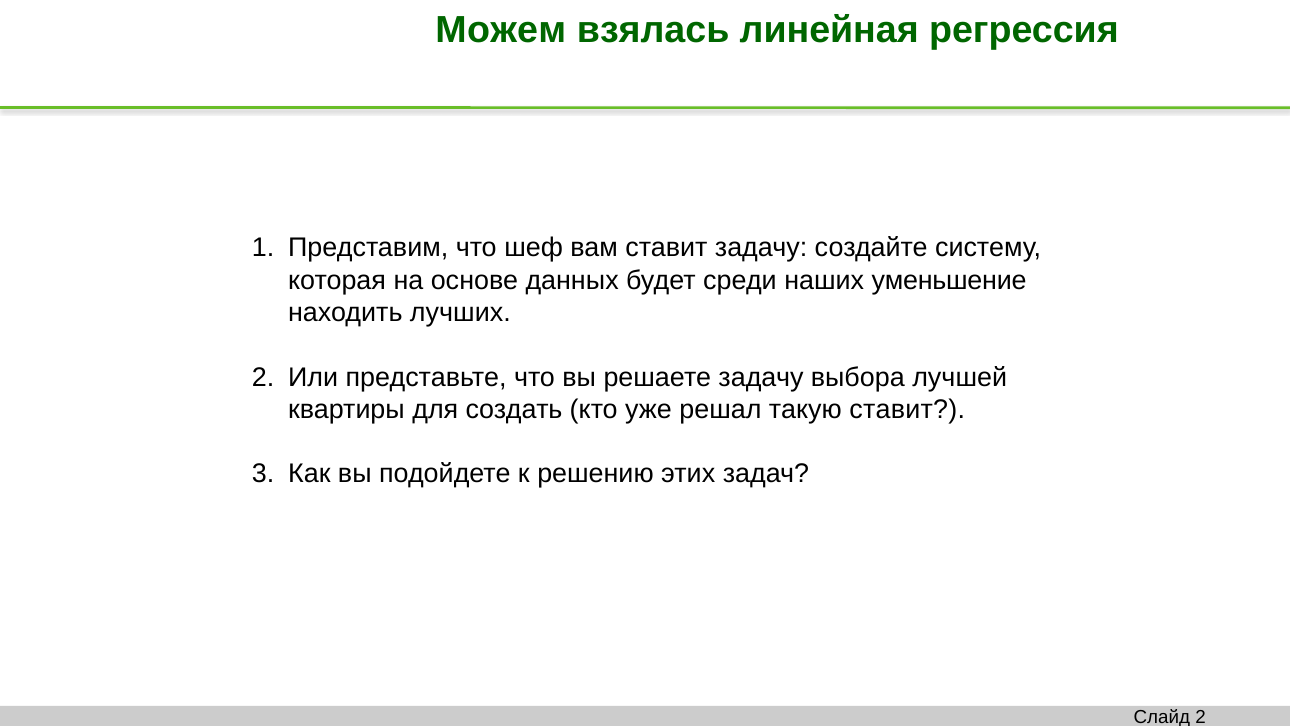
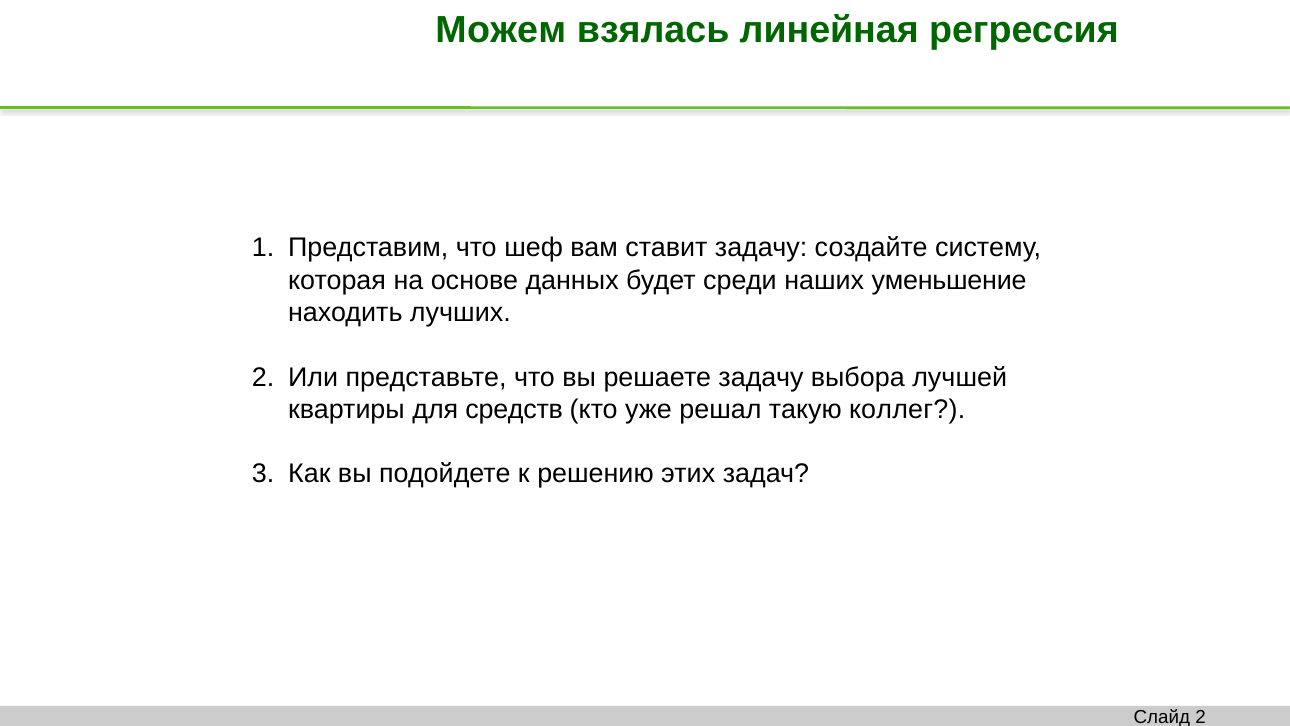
создать: создать -> средств
такую ставит: ставит -> коллег
